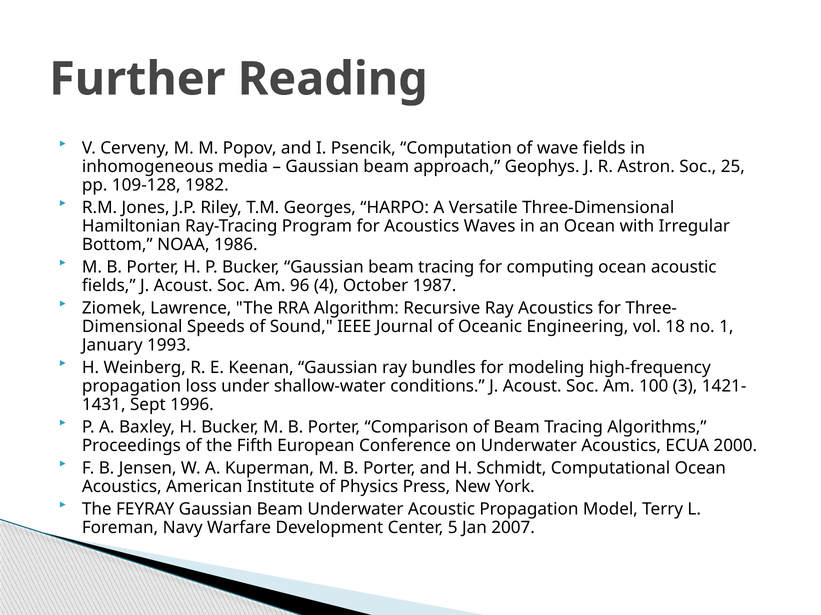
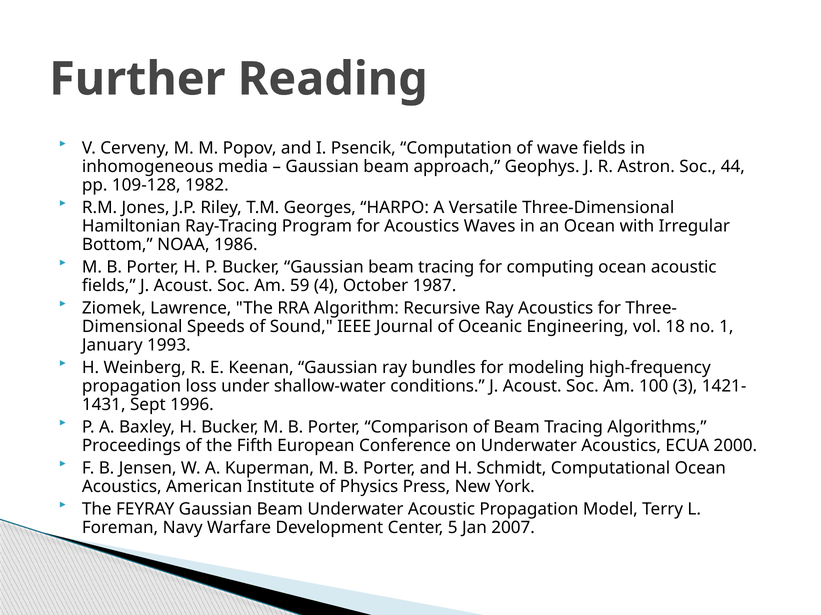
25: 25 -> 44
96: 96 -> 59
